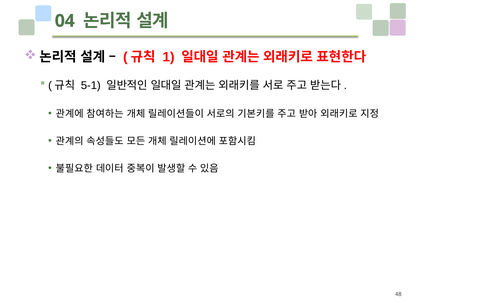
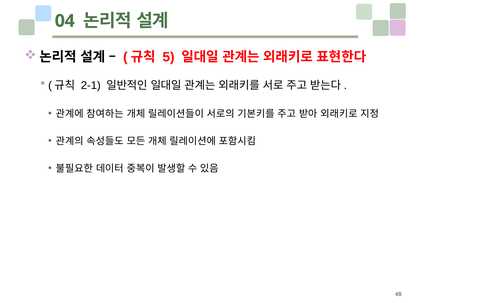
1: 1 -> 5
5-1: 5-1 -> 2-1
